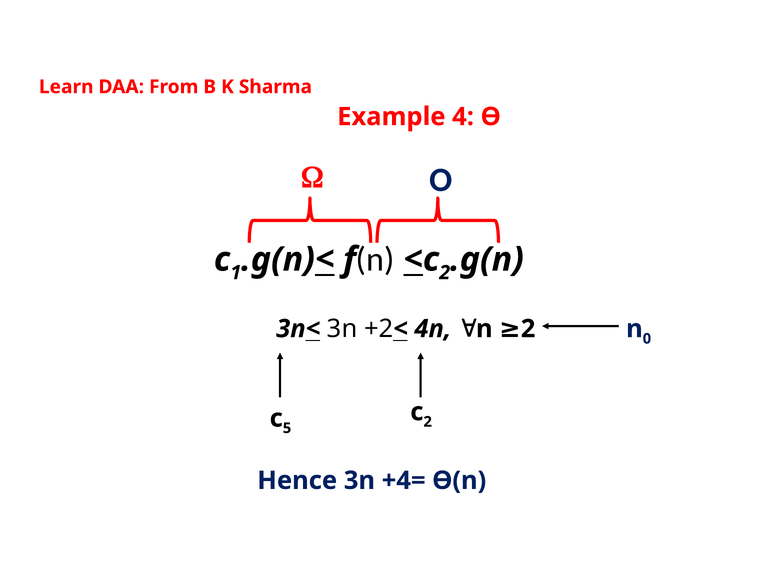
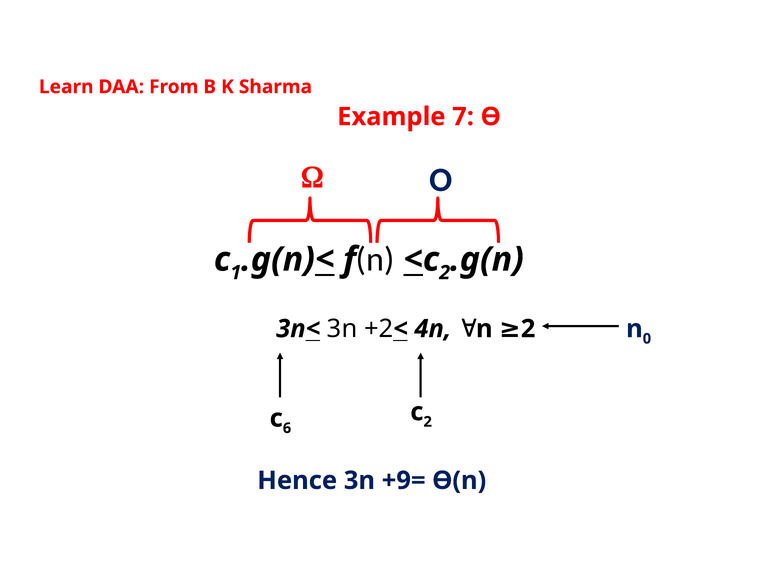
4: 4 -> 7
5: 5 -> 6
+4=: +4= -> +9=
